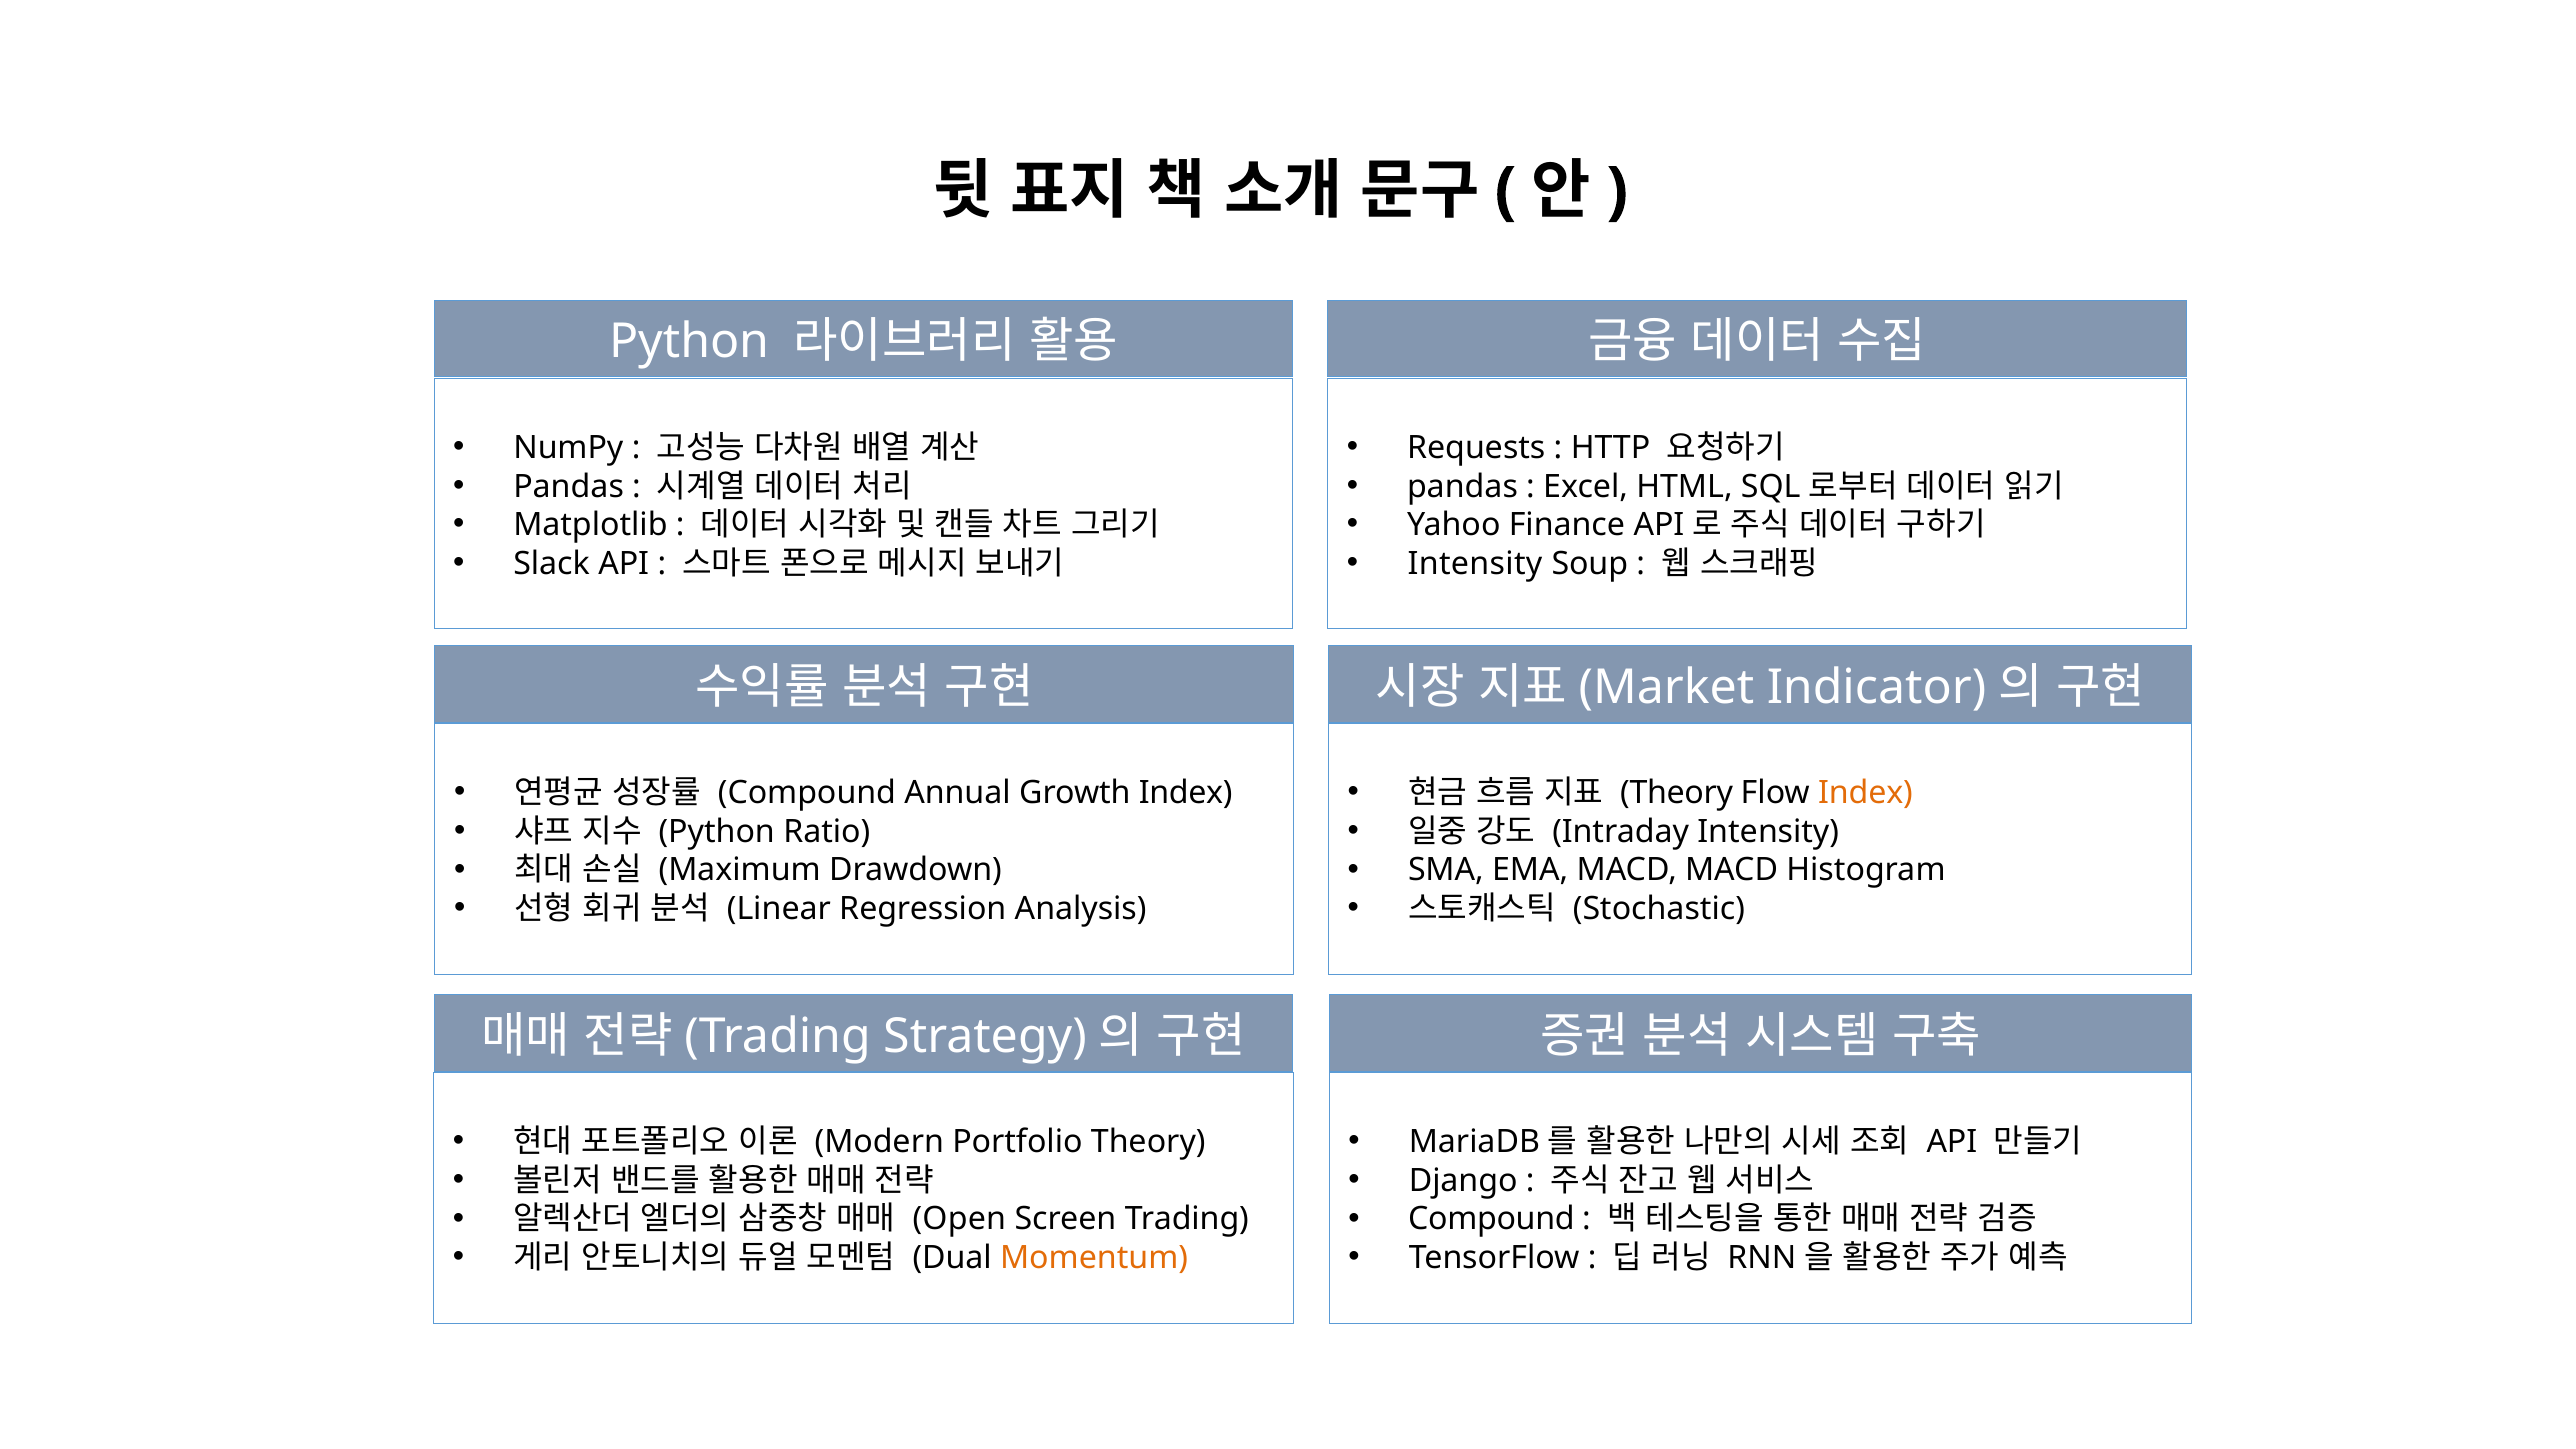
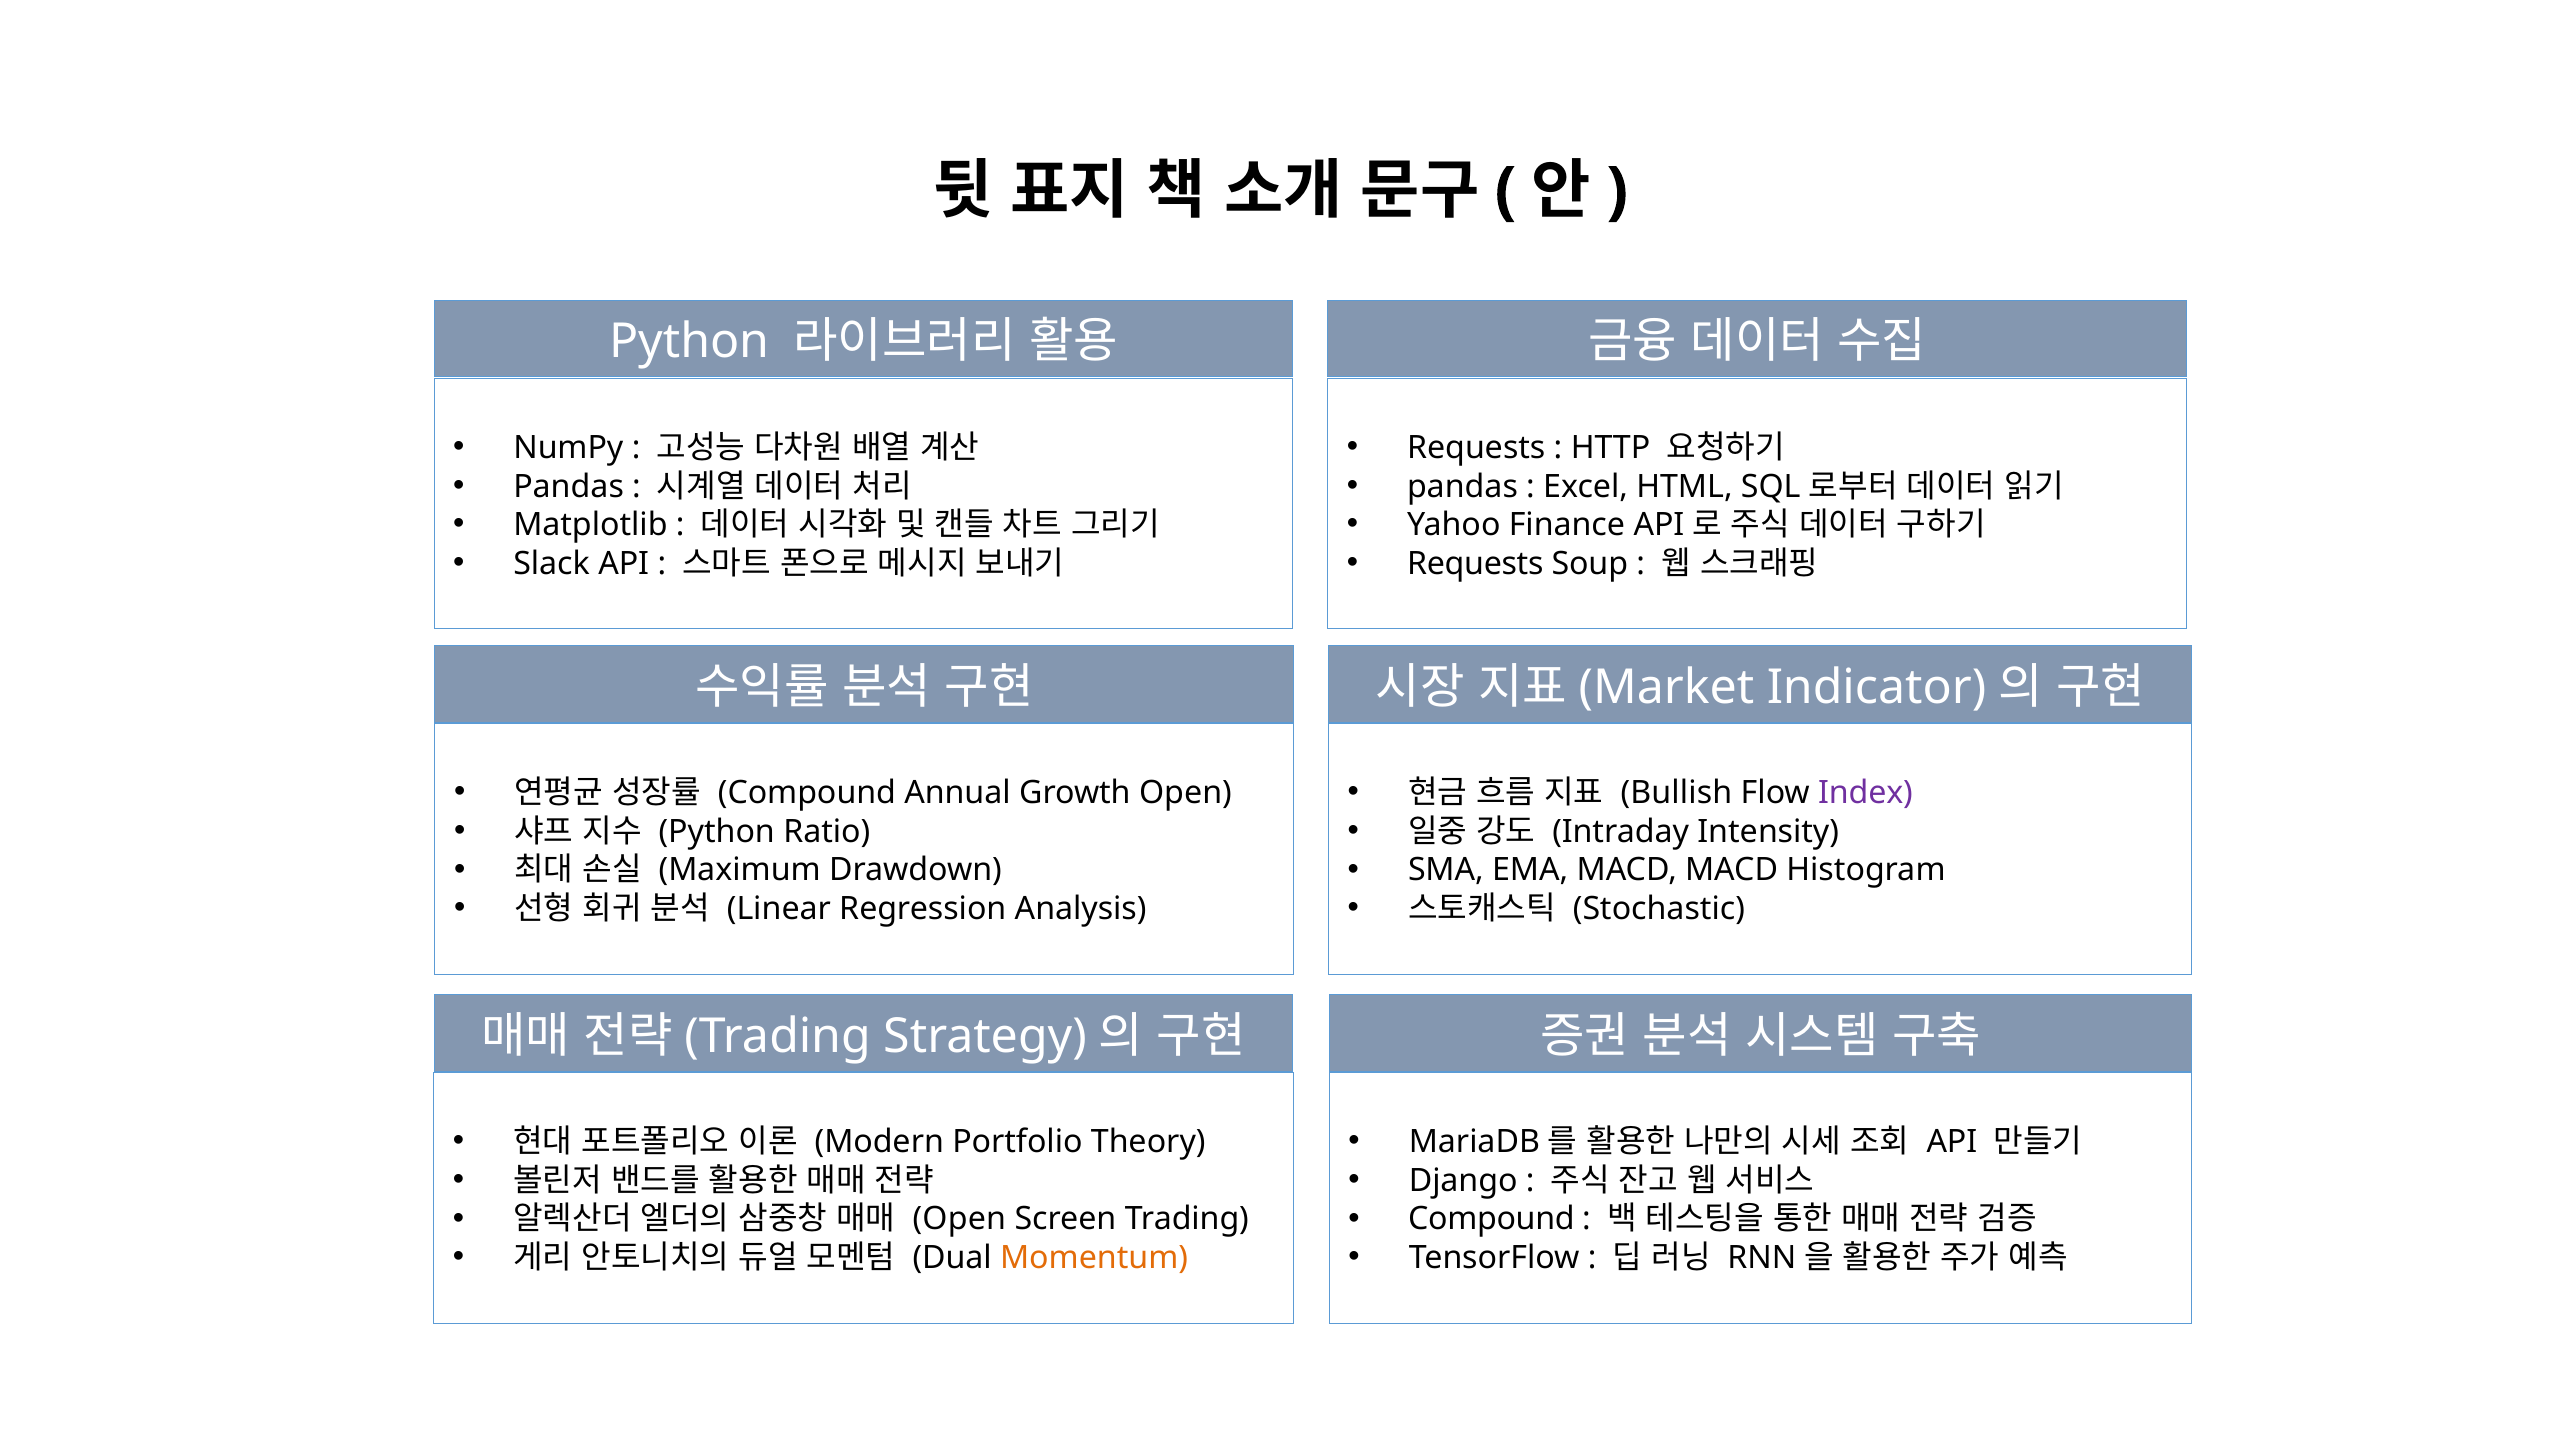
Intensity at (1475, 564): Intensity -> Requests
Growth Index: Index -> Open
Theory at (1677, 793): Theory -> Bullish
Index at (1866, 793) colour: orange -> purple
